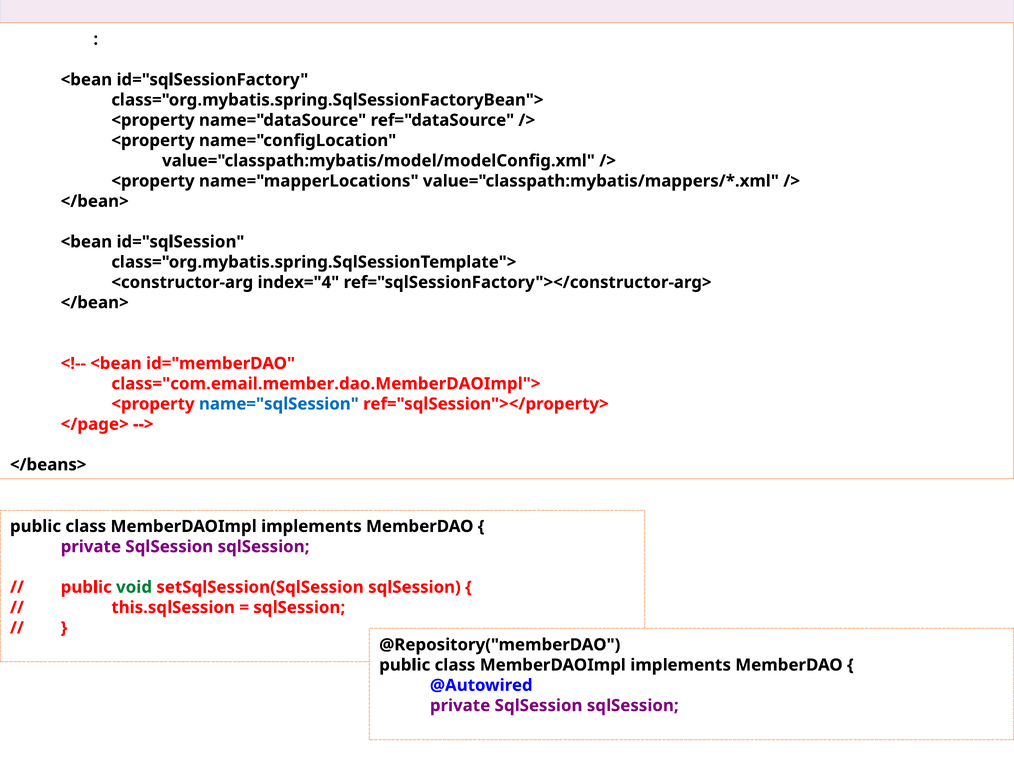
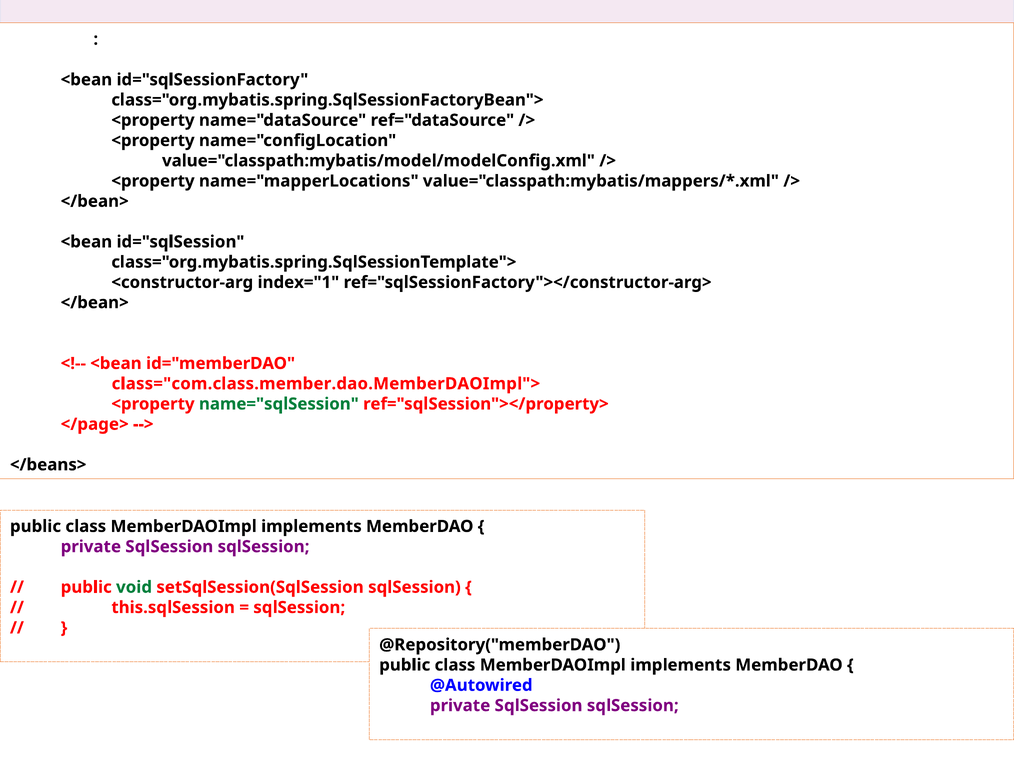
index="4: index="4 -> index="1
class="com.email.member.dao.MemberDAOImpl">: class="com.email.member.dao.MemberDAOImpl"> -> class="com.class.member.dao.MemberDAOImpl">
name="sqlSession colour: blue -> green
